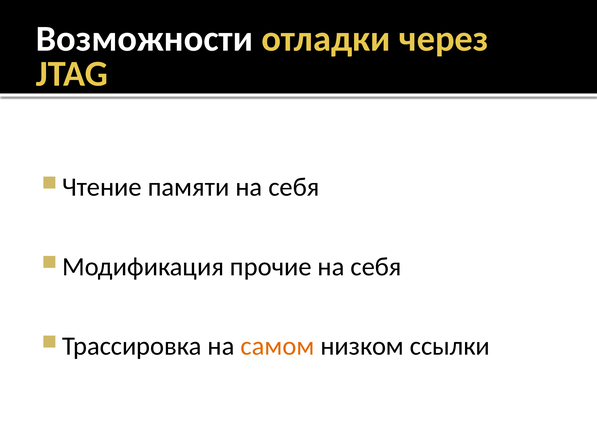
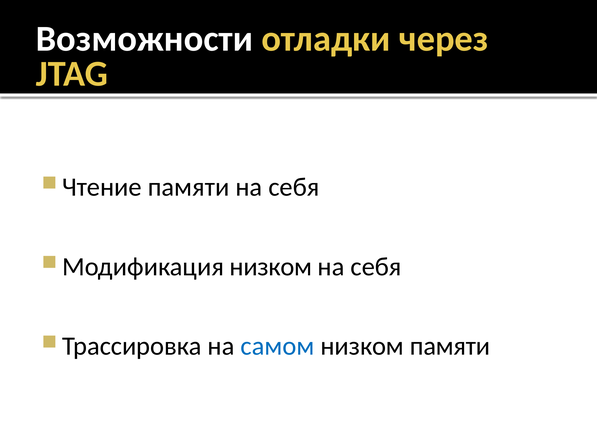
прочие at (271, 267): прочие -> низком
самом colour: orange -> blue
низком ссылки: ссылки -> памяти
